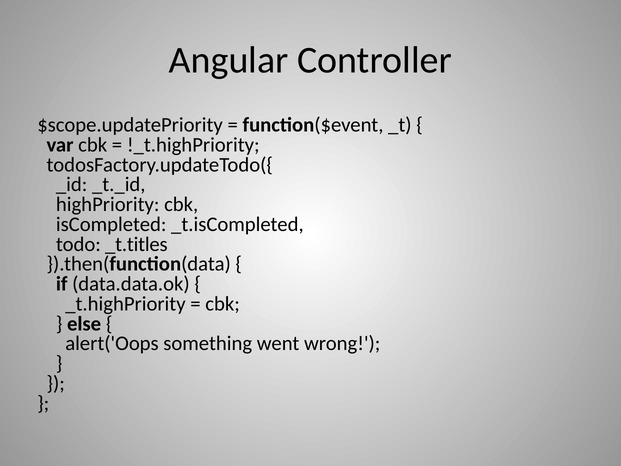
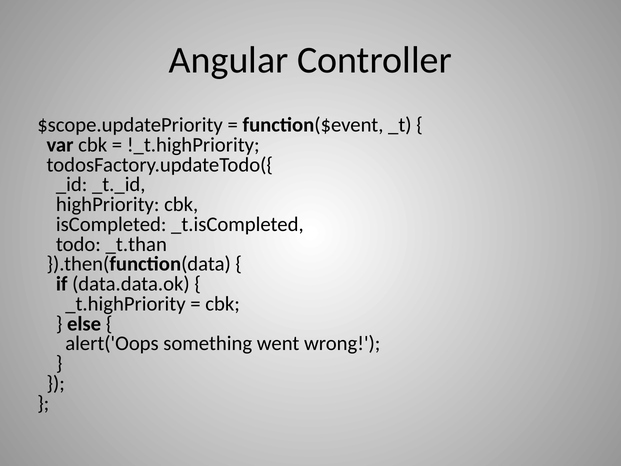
_t.titles: _t.titles -> _t.than
